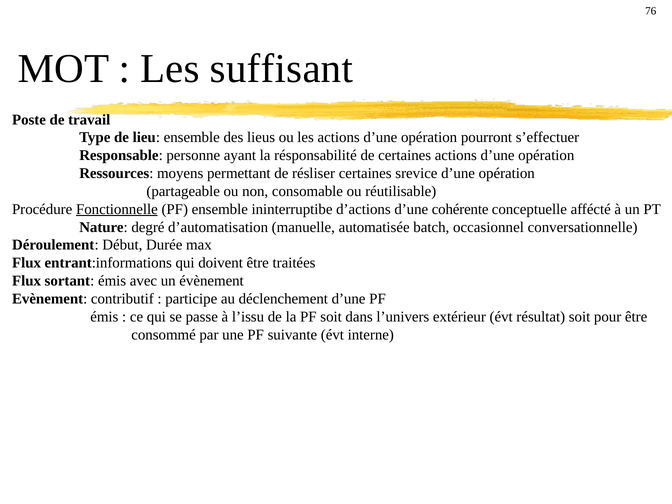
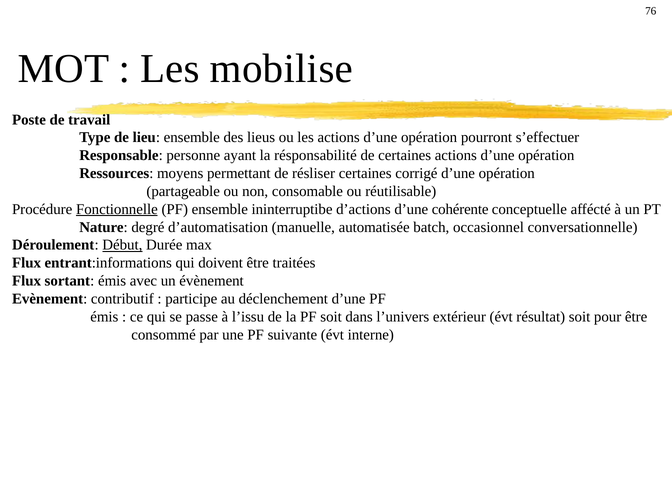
suffisant: suffisant -> mobilise
srevice: srevice -> corrigé
Début underline: none -> present
